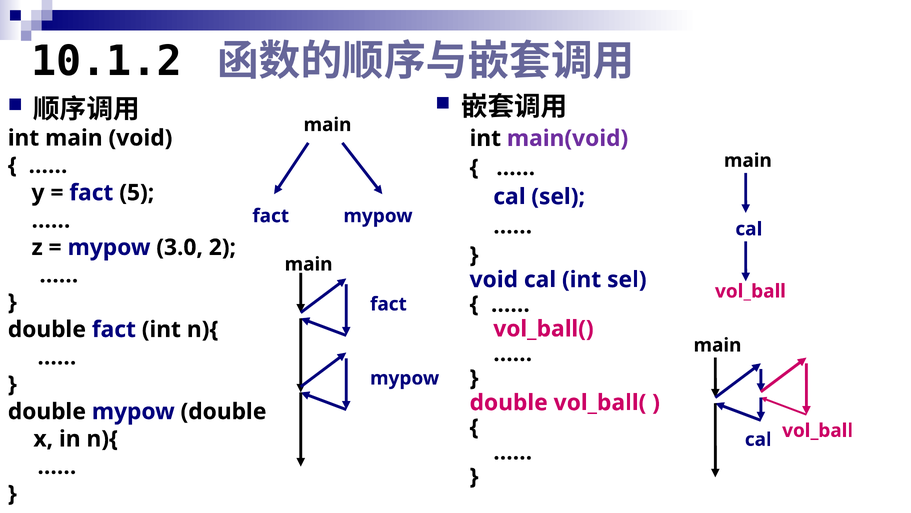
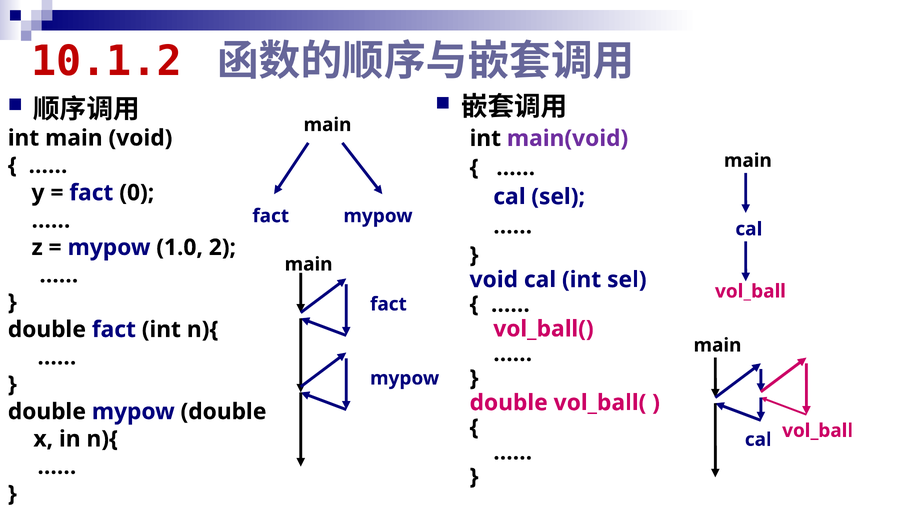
10.1.2 colour: black -> red
5: 5 -> 0
3.0: 3.0 -> 1.0
